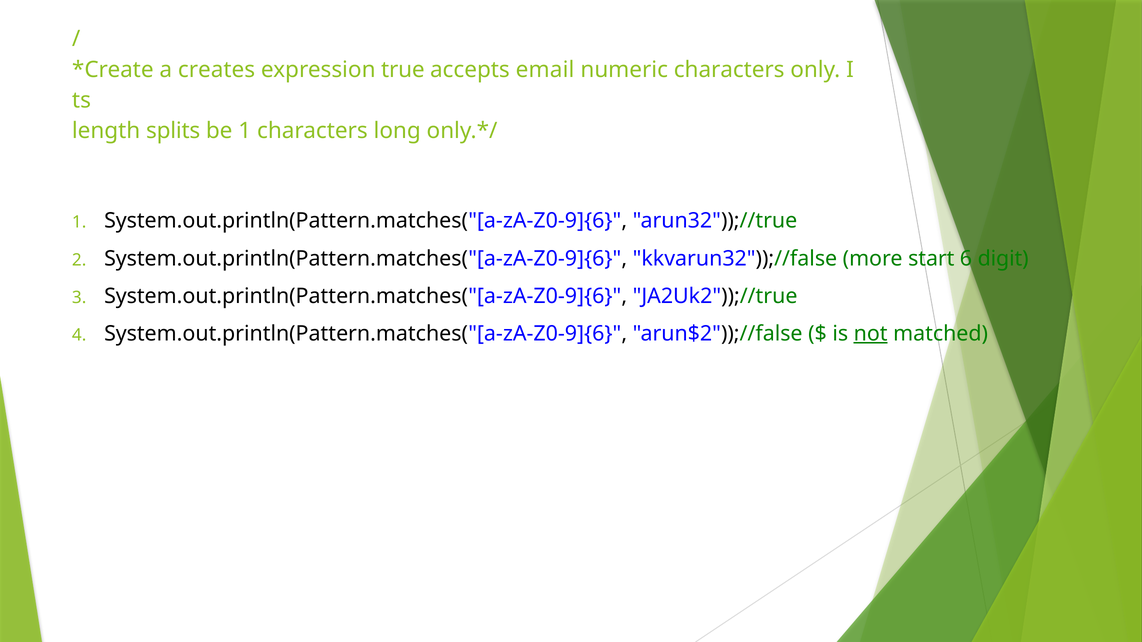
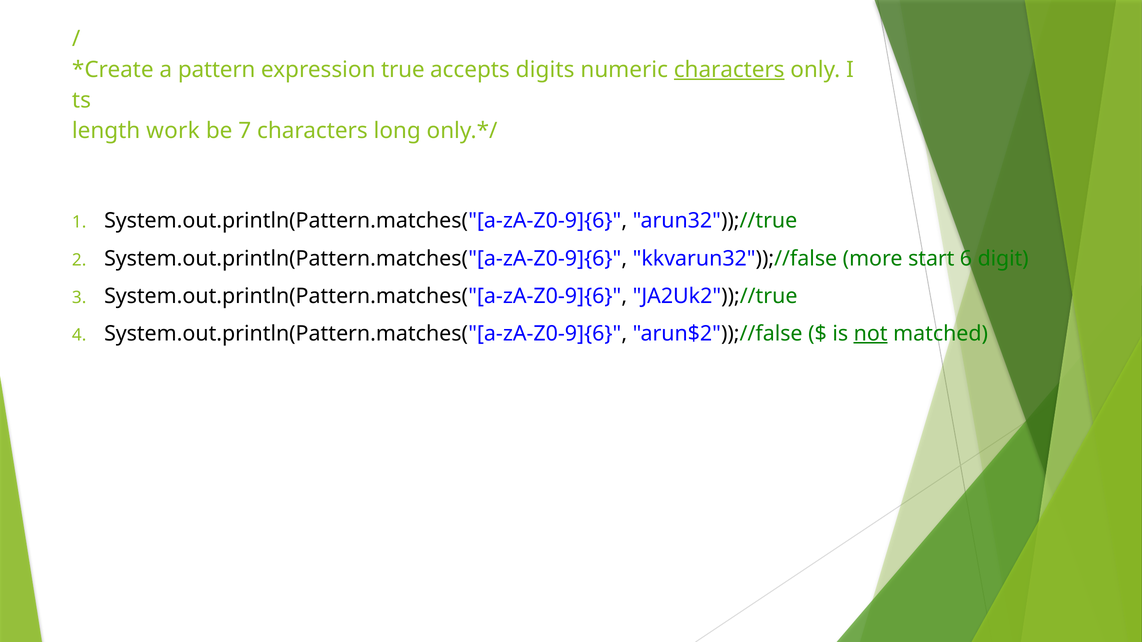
creates: creates -> pattern
email: email -> digits
characters at (729, 70) underline: none -> present
splits: splits -> work
be 1: 1 -> 7
